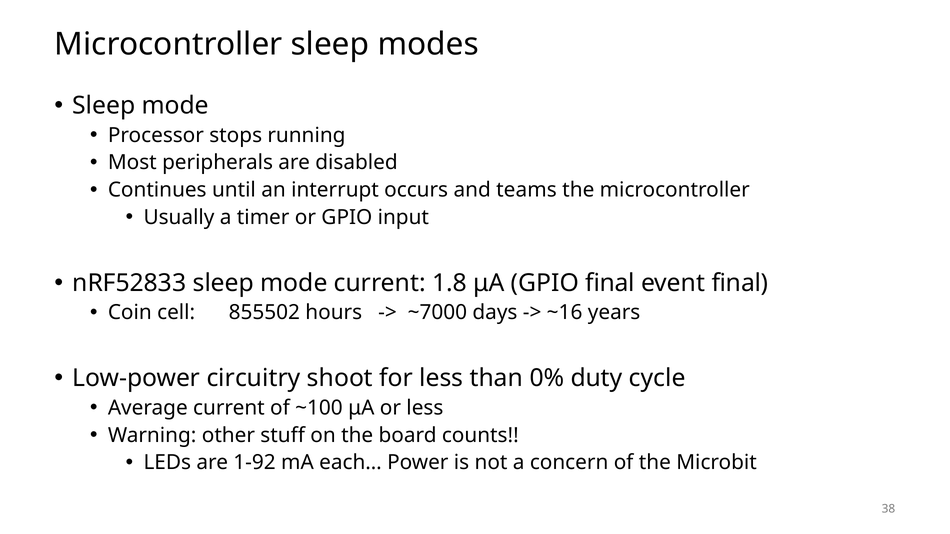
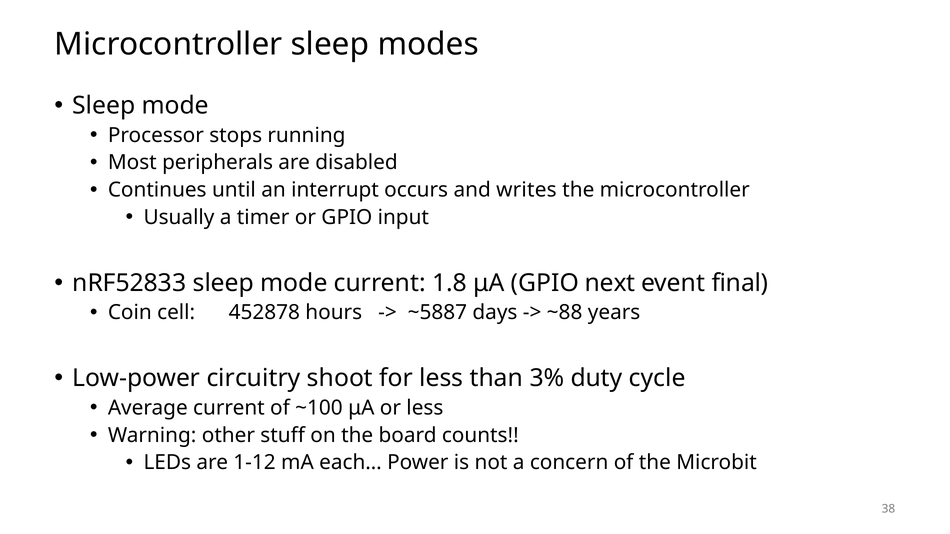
teams: teams -> writes
GPIO final: final -> next
855502: 855502 -> 452878
~7000: ~7000 -> ~5887
~16: ~16 -> ~88
0%: 0% -> 3%
1-92: 1-92 -> 1-12
